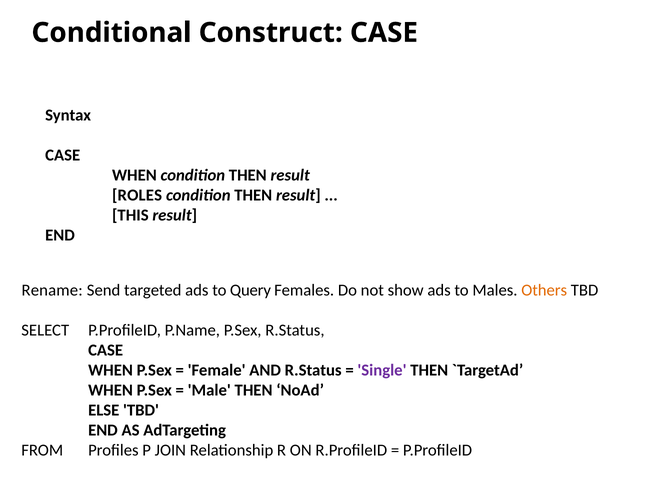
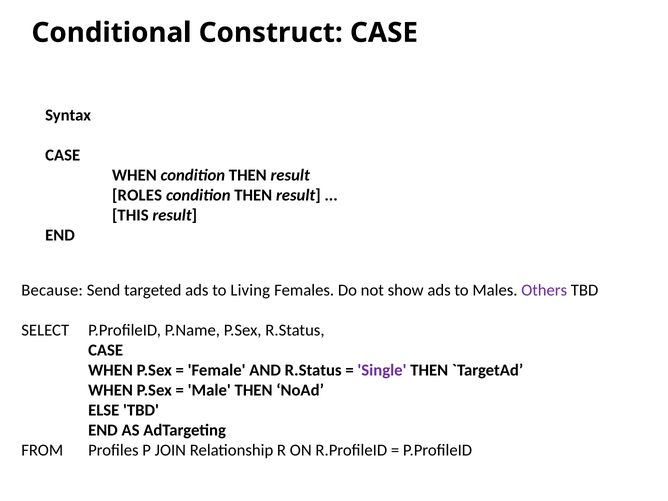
Rename: Rename -> Because
Query: Query -> Living
Others colour: orange -> purple
